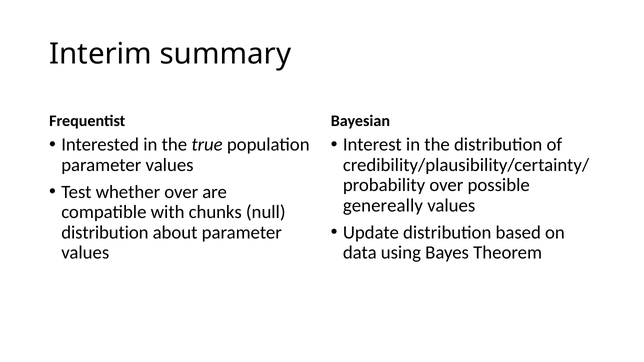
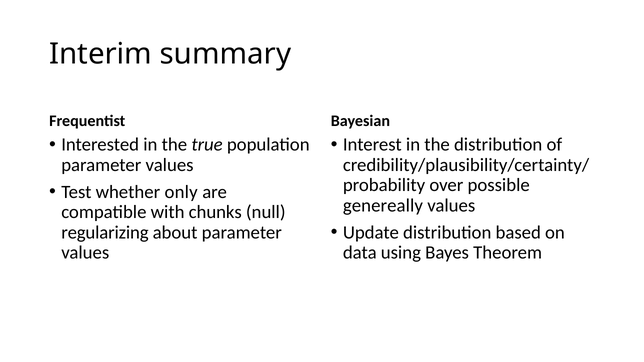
whether over: over -> only
distribution at (105, 233): distribution -> regularizing
